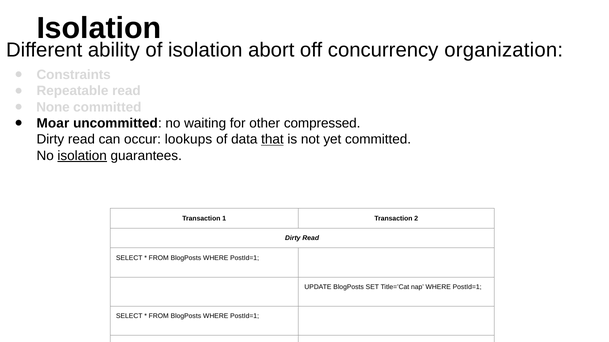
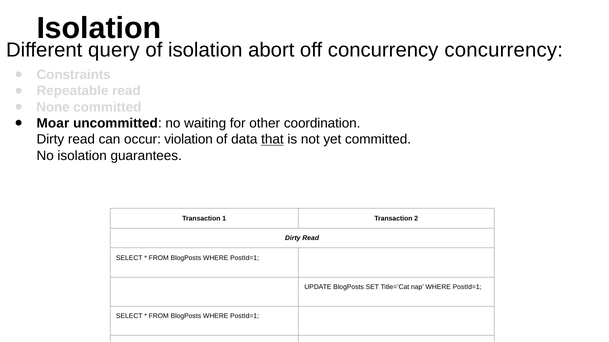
ability: ability -> query
concurrency organization: organization -> concurrency
compressed: compressed -> coordination
lookups: lookups -> violation
isolation at (82, 156) underline: present -> none
